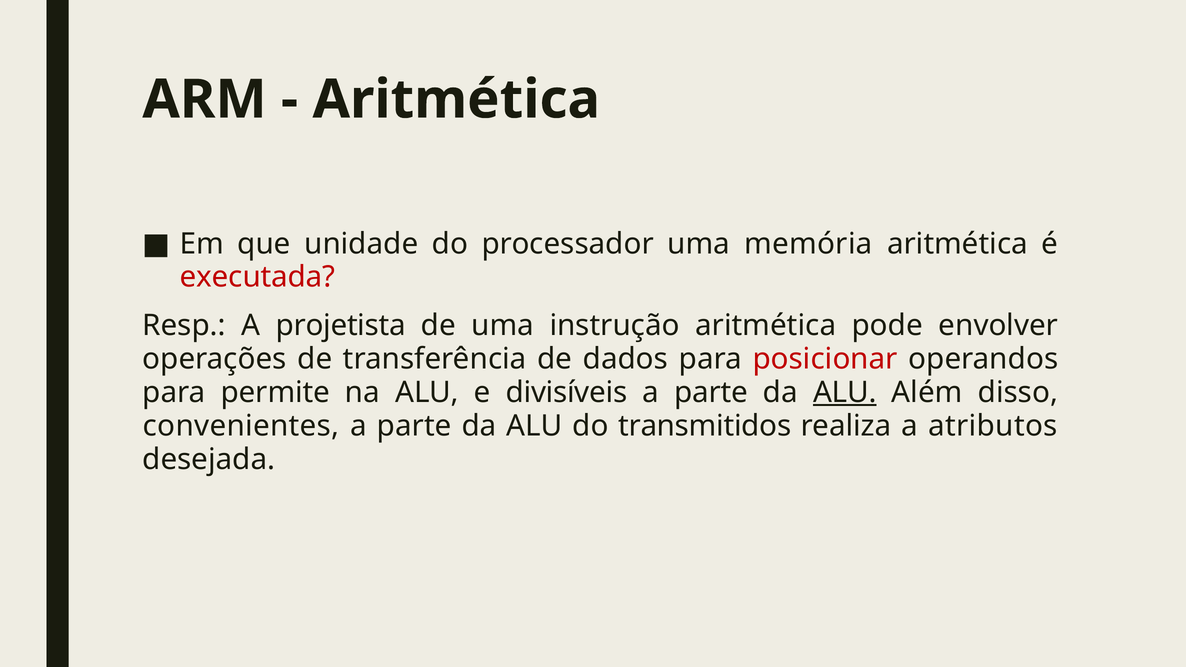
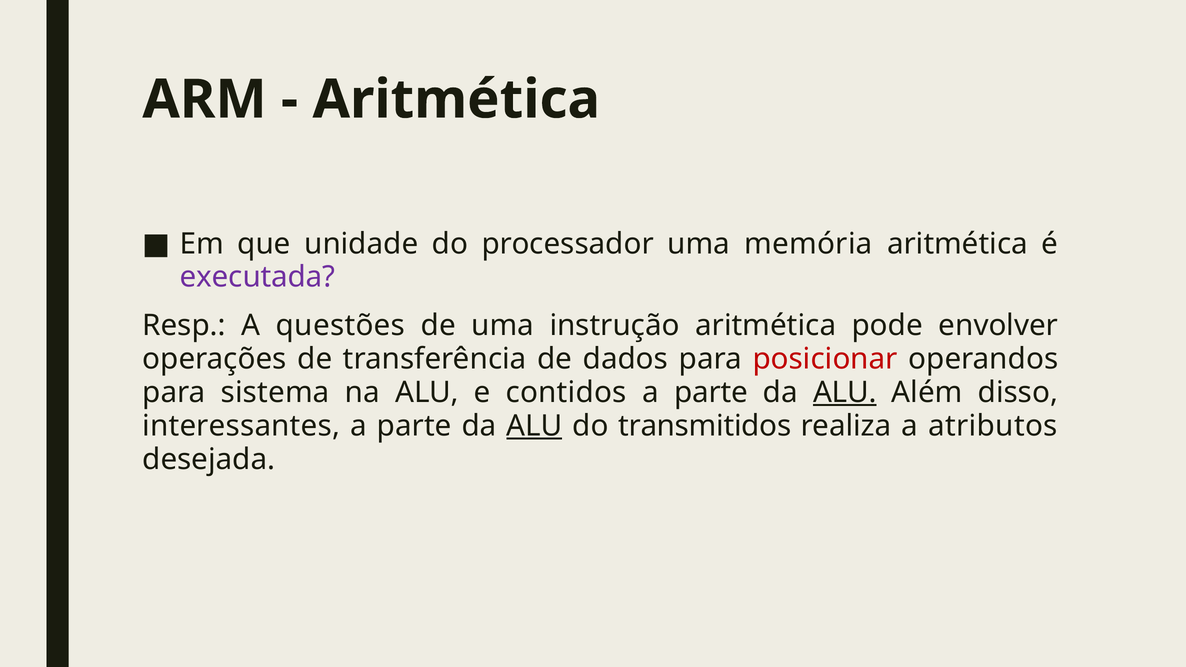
executada colour: red -> purple
projetista: projetista -> questões
permite: permite -> sistema
divisíveis: divisíveis -> contidos
convenientes: convenientes -> interessantes
ALU at (534, 426) underline: none -> present
